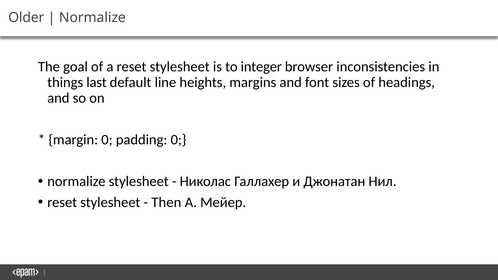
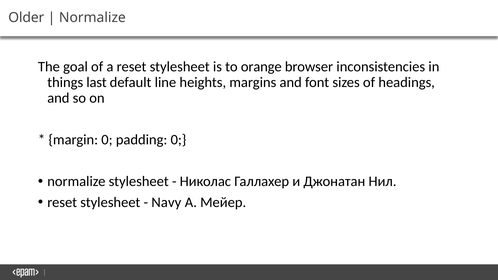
integer: integer -> orange
Then: Then -> Navy
